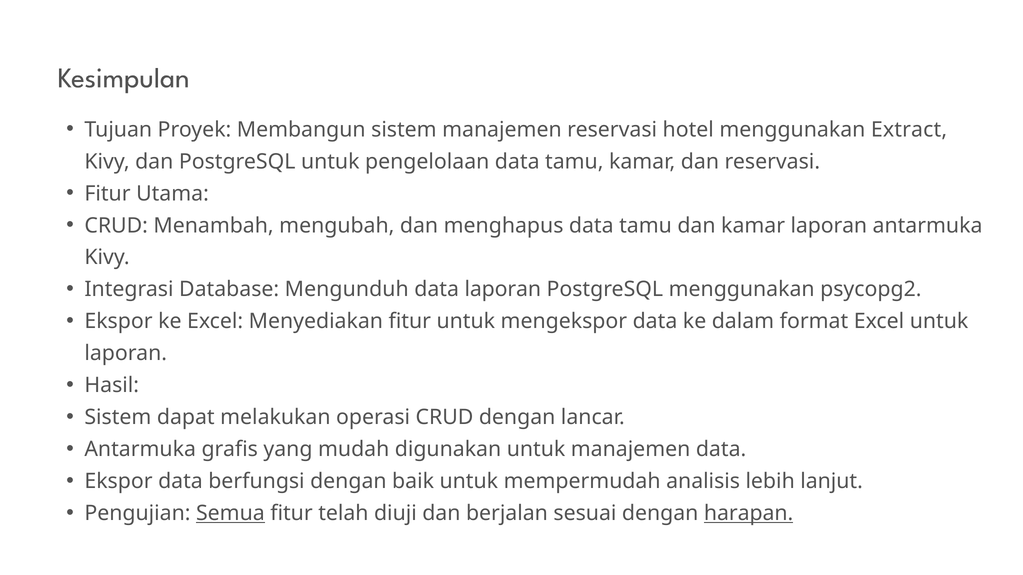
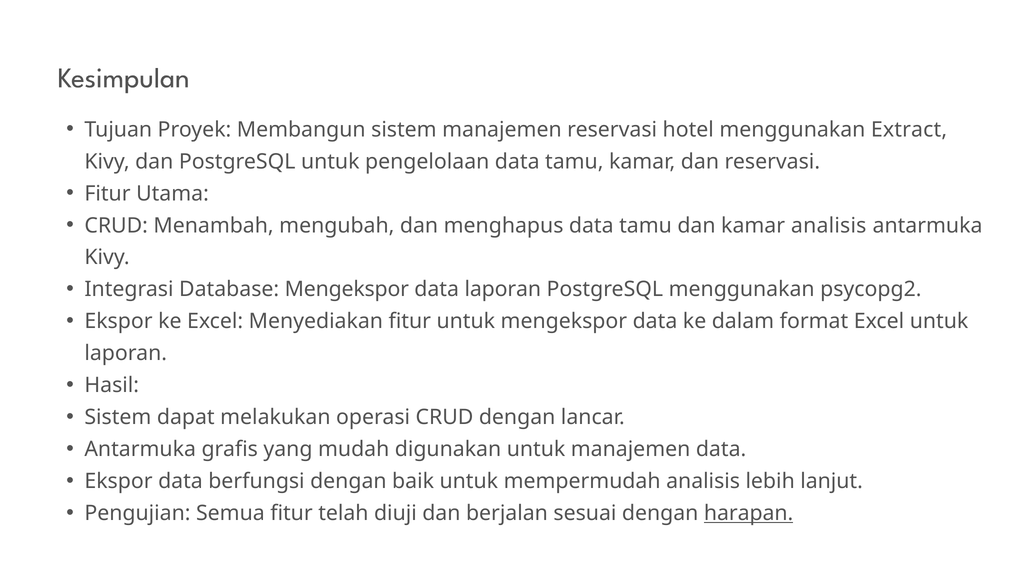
kamar laporan: laporan -> analisis
Database Mengunduh: Mengunduh -> Mengekspor
Semua underline: present -> none
